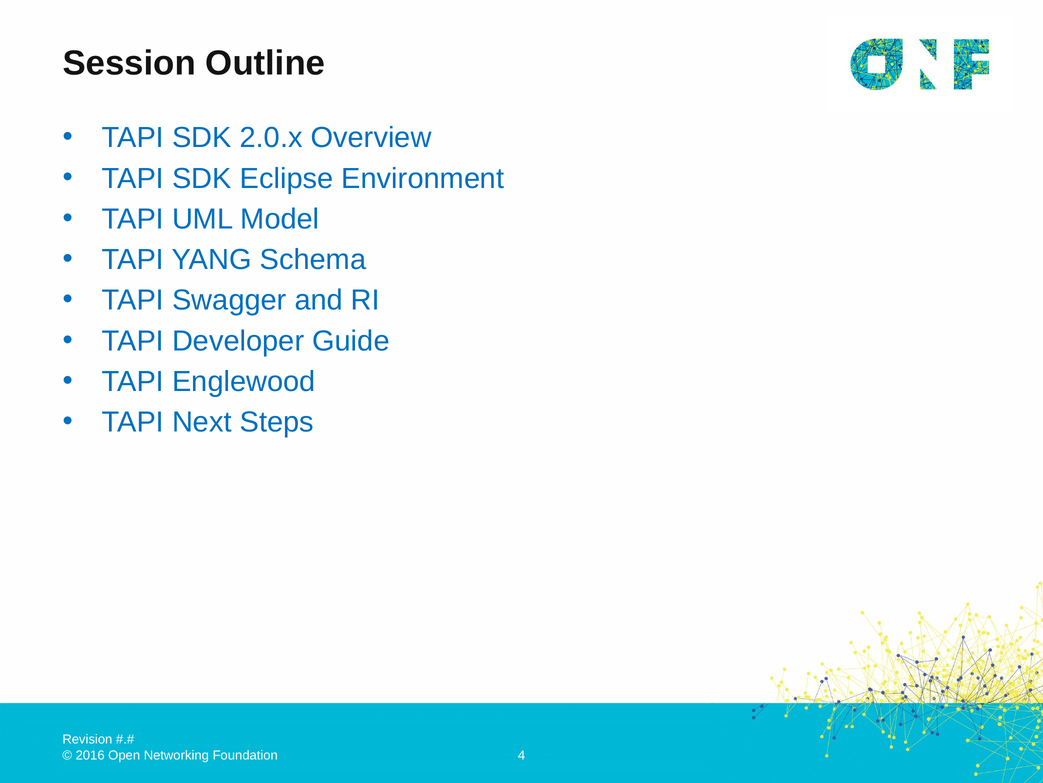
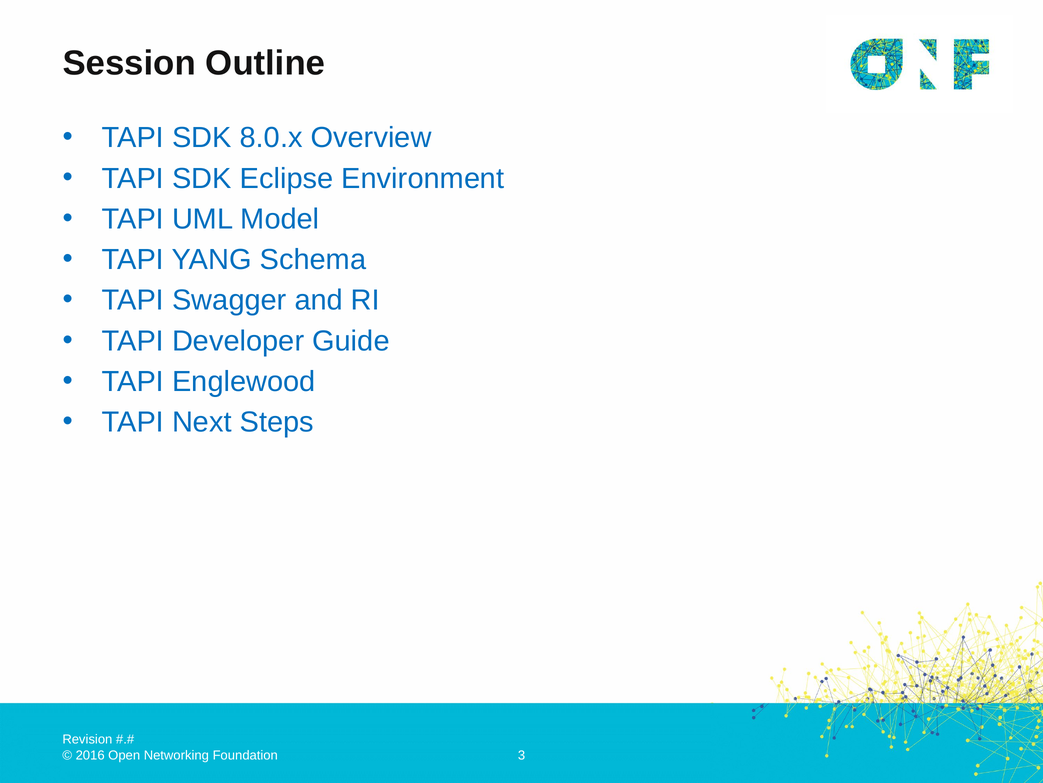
2.0.x: 2.0.x -> 8.0.x
4: 4 -> 3
